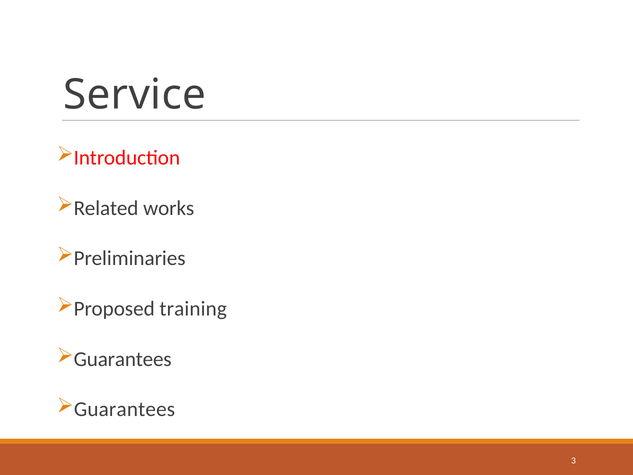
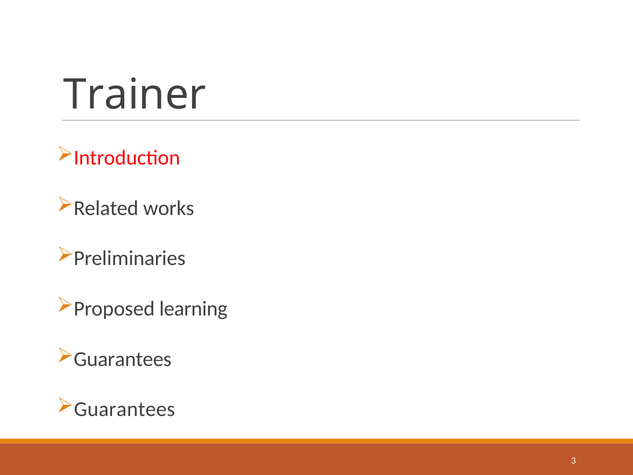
Service: Service -> Trainer
training: training -> learning
